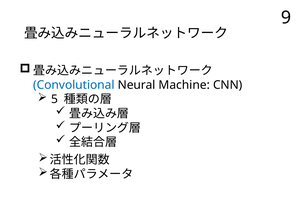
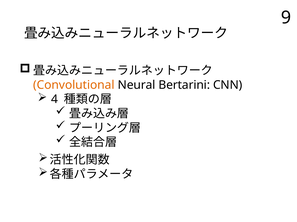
Convolutional colour: blue -> orange
Machine: Machine -> Bertarini
5: 5 -> 4
